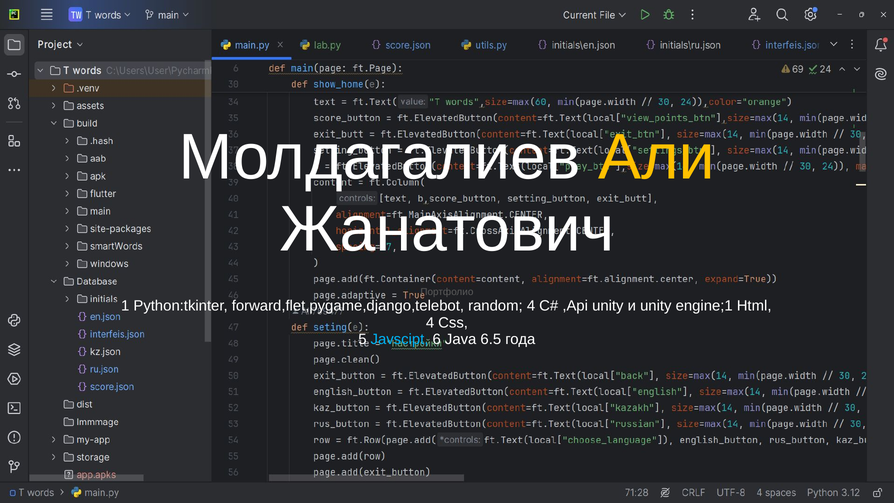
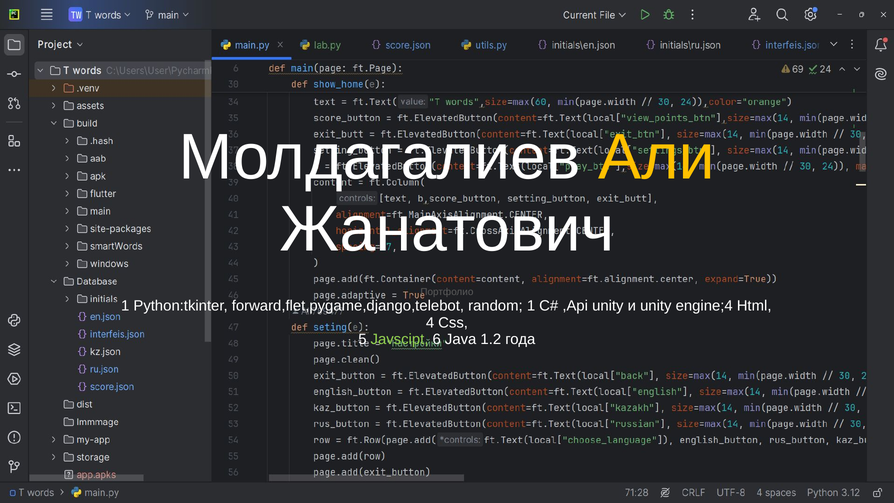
random 4: 4 -> 1
engine;1: engine;1 -> engine;4
Javscipt colour: light blue -> light green
6.5: 6.5 -> 1.2
